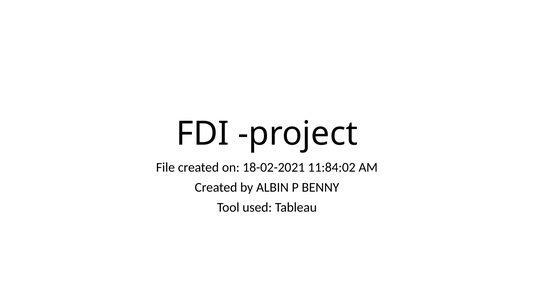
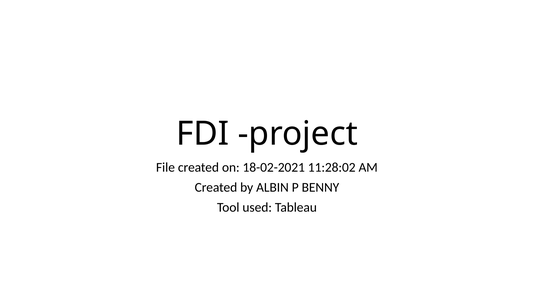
11:84:02: 11:84:02 -> 11:28:02
